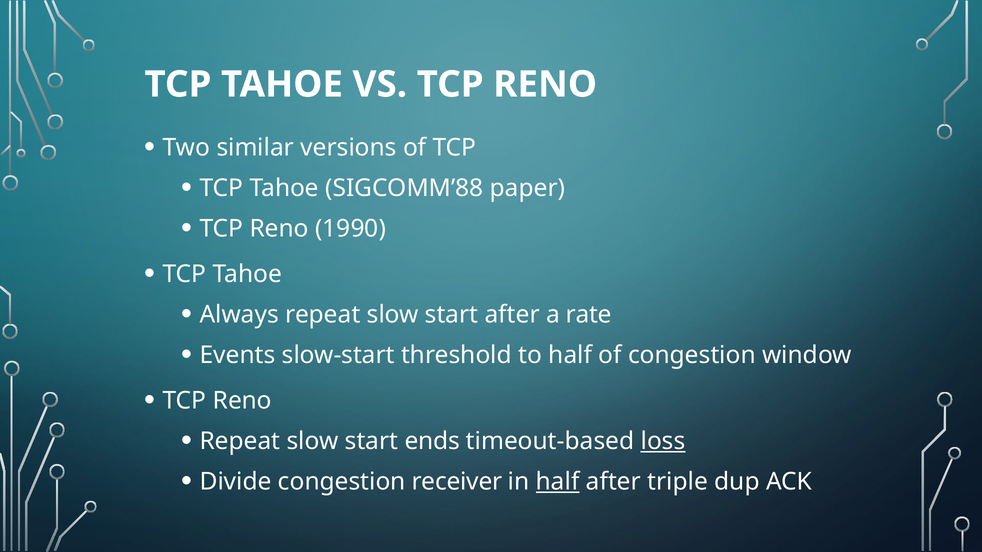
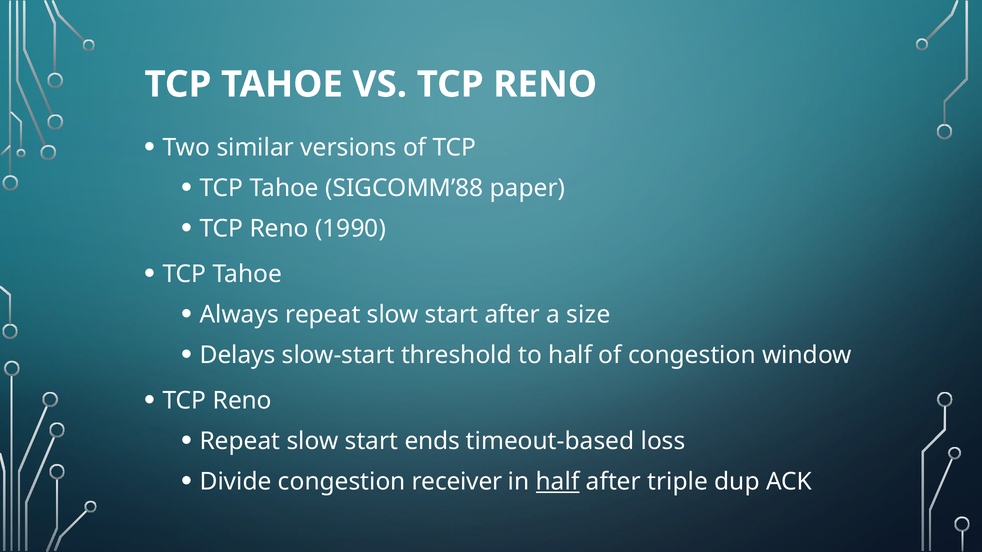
rate: rate -> size
Events: Events -> Delays
loss underline: present -> none
